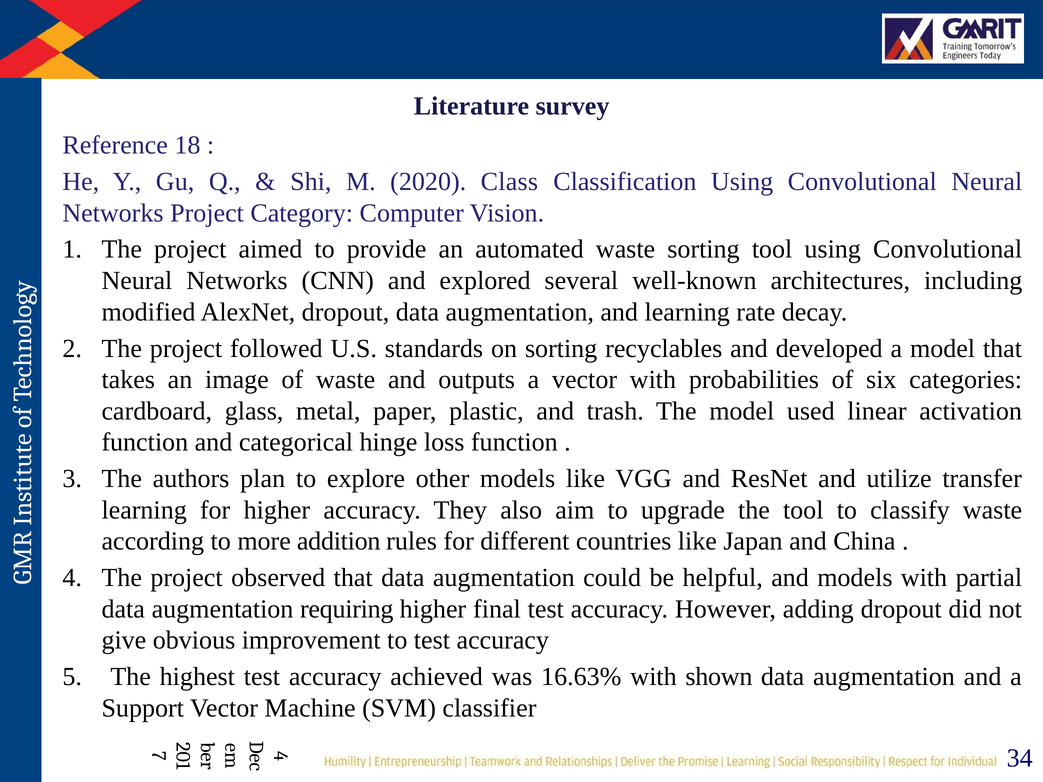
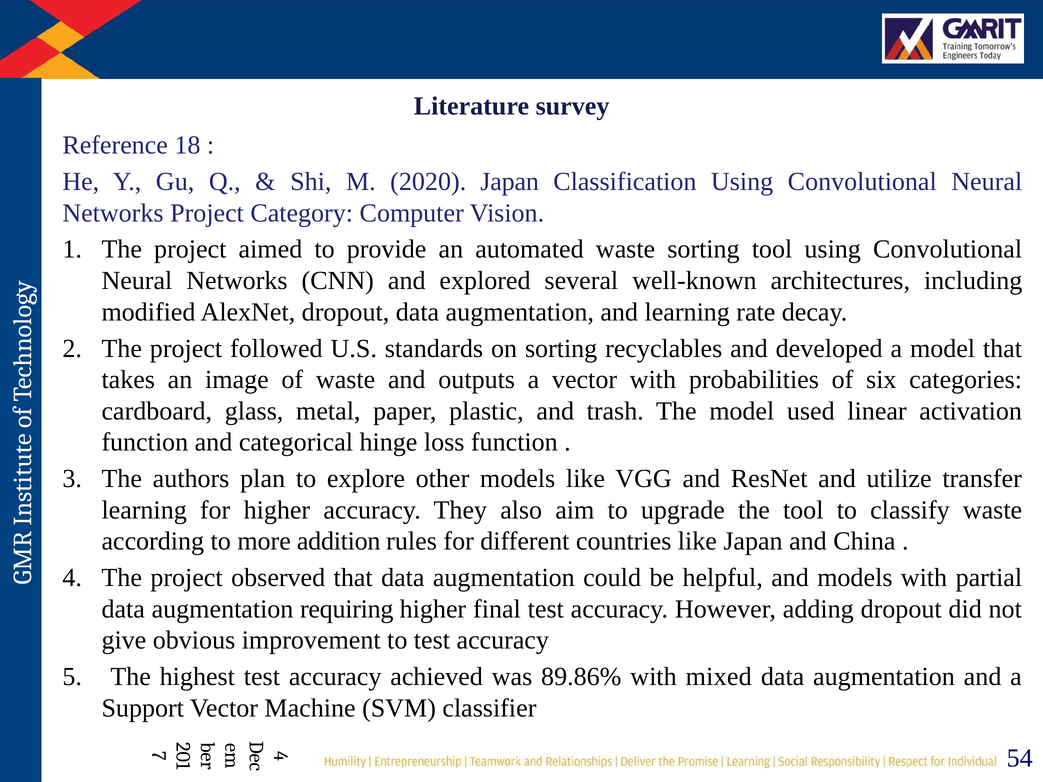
2020 Class: Class -> Japan
16.63%: 16.63% -> 89.86%
shown: shown -> mixed
34: 34 -> 54
